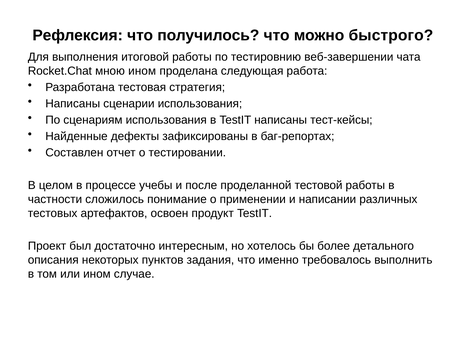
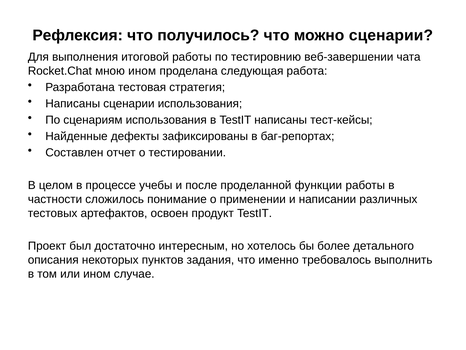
можно быстрого: быстрого -> сценарии
тестовой: тестовой -> функции
